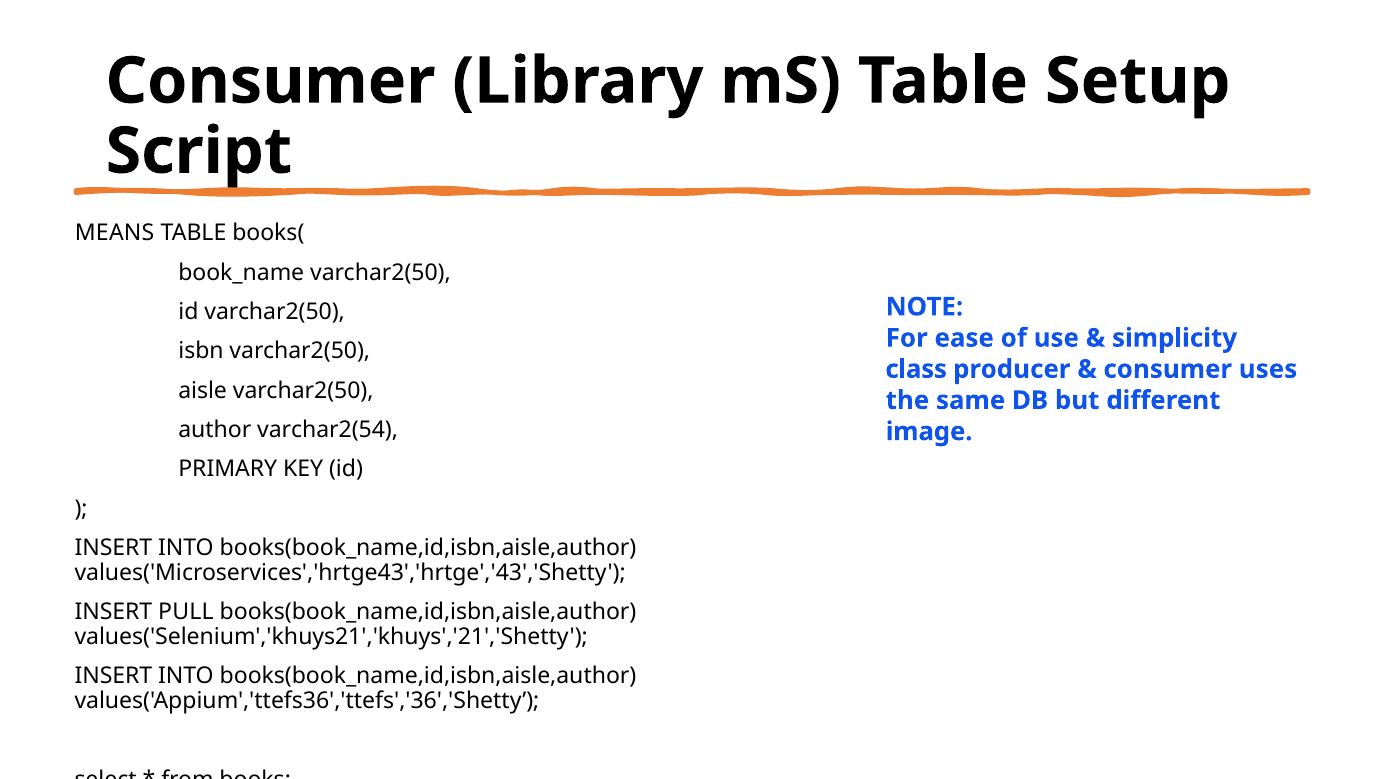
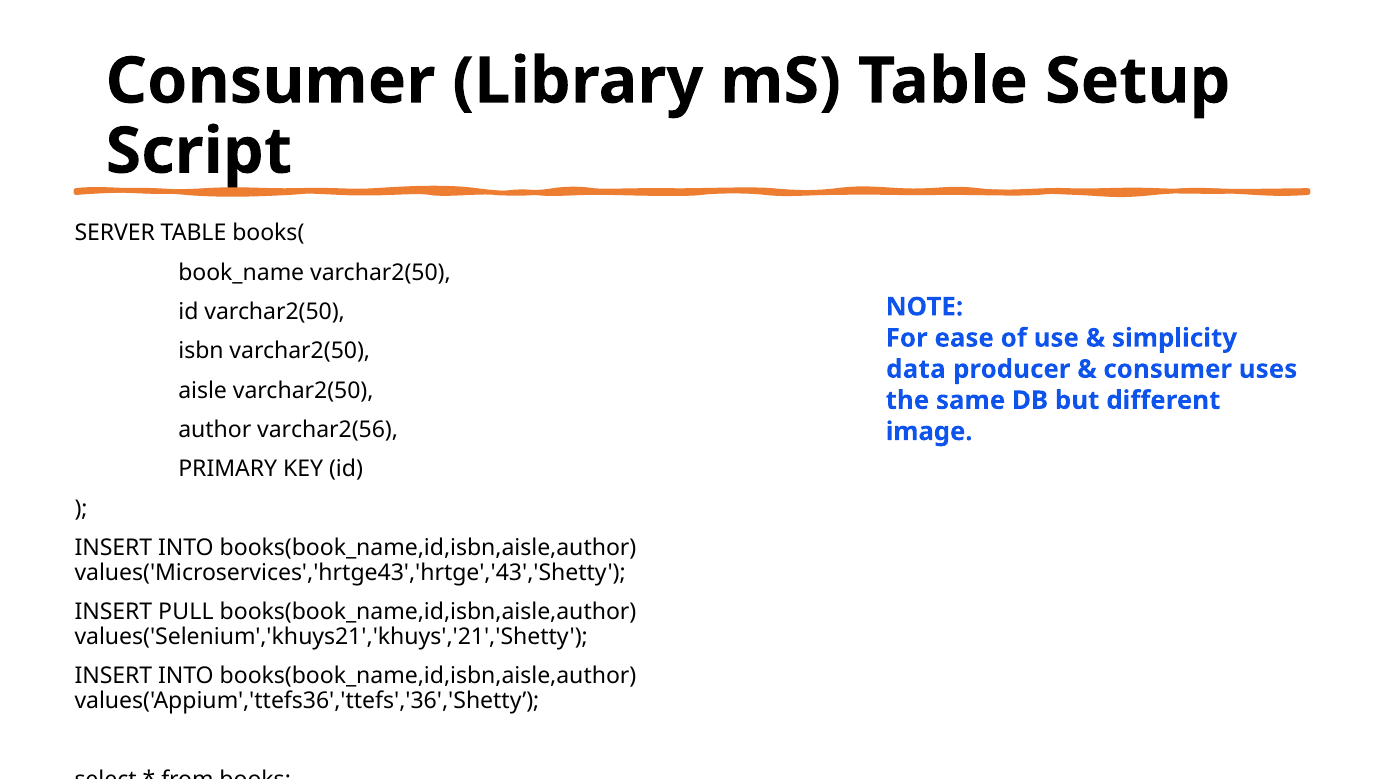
MEANS: MEANS -> SERVER
class: class -> data
varchar2(54: varchar2(54 -> varchar2(56
